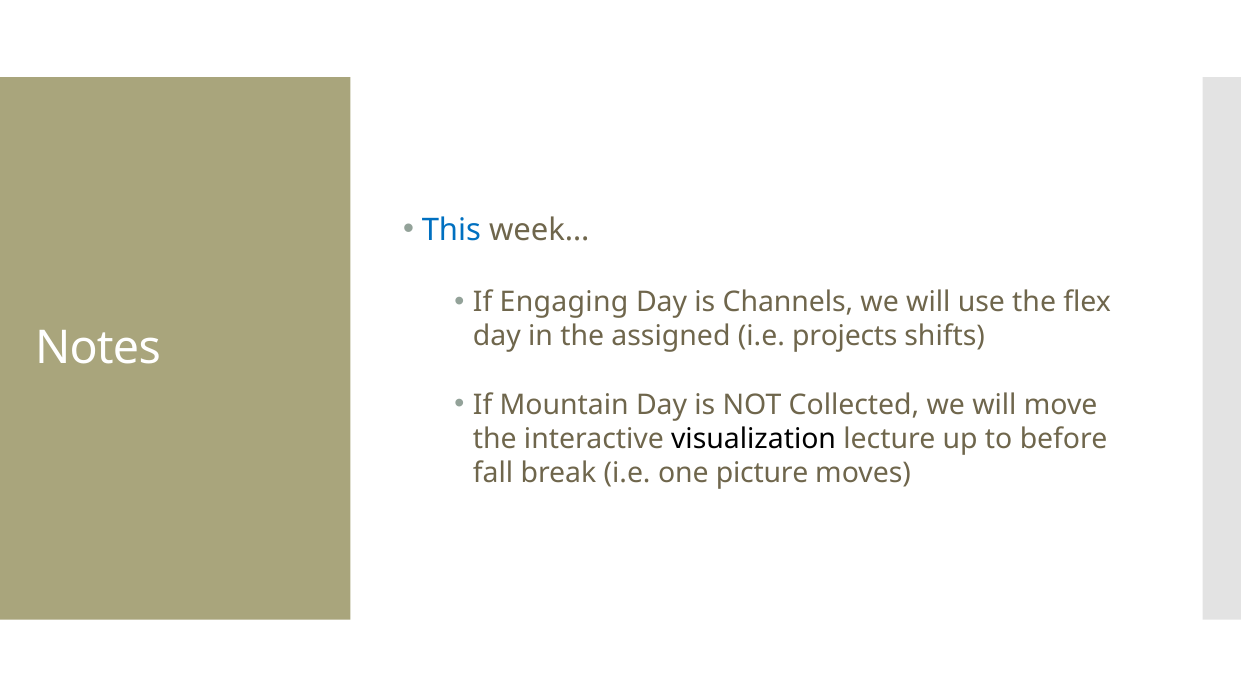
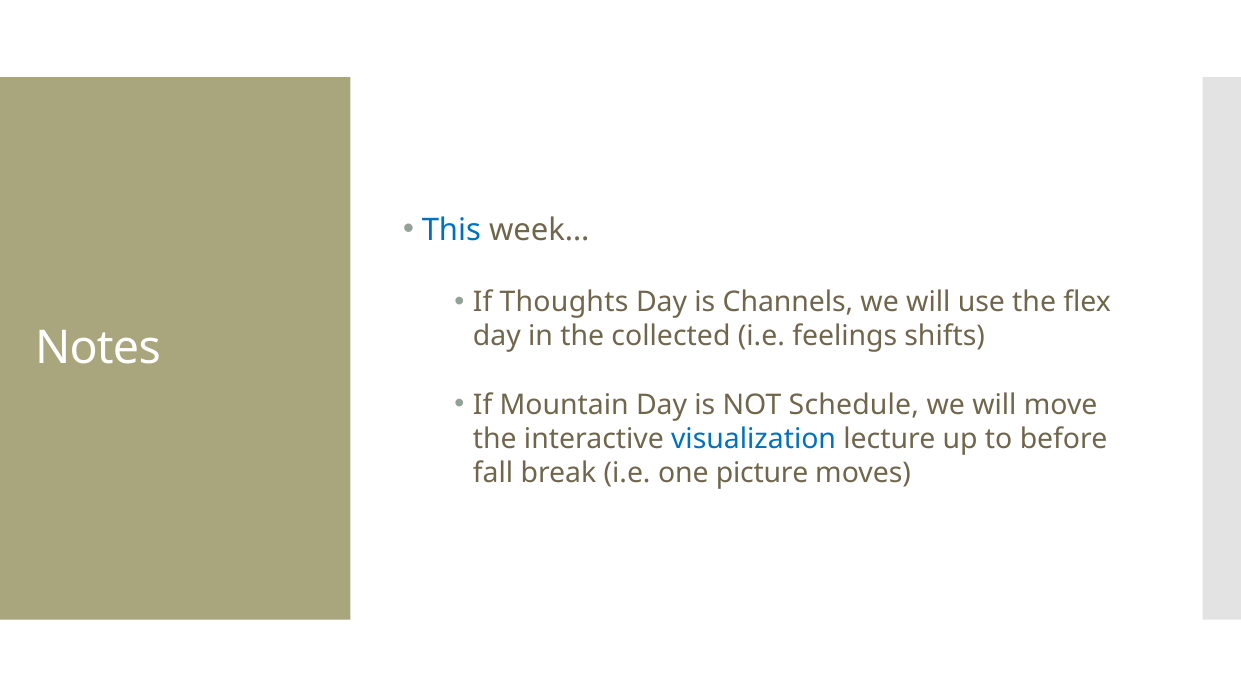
Engaging: Engaging -> Thoughts
assigned: assigned -> collected
projects: projects -> feelings
Collected: Collected -> Schedule
visualization colour: black -> blue
